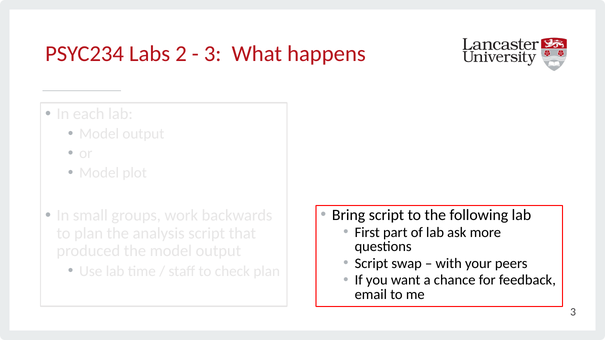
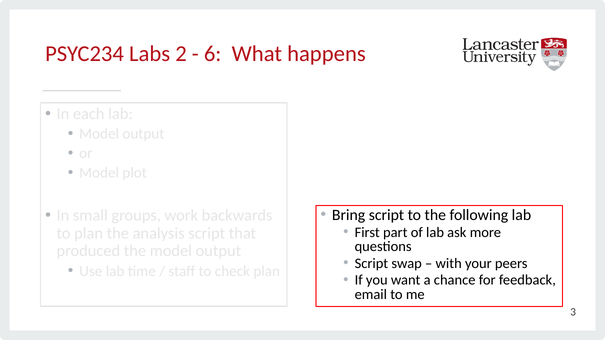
3 at (213, 54): 3 -> 6
